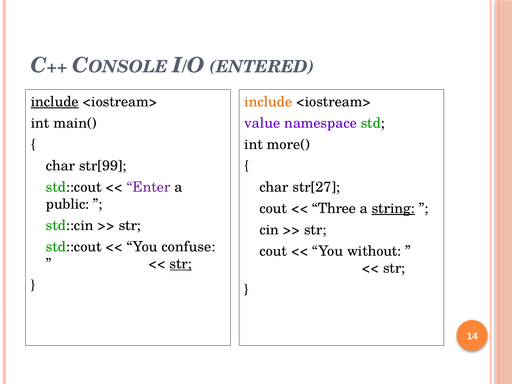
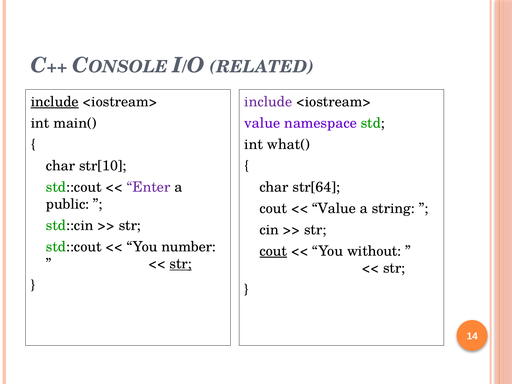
ENTERED: ENTERED -> RELATED
include at (268, 102) colour: orange -> purple
more(: more( -> what(
str[99: str[99 -> str[10
str[27: str[27 -> str[64
Three at (334, 208): Three -> Value
string underline: present -> none
confuse: confuse -> number
cout at (273, 251) underline: none -> present
